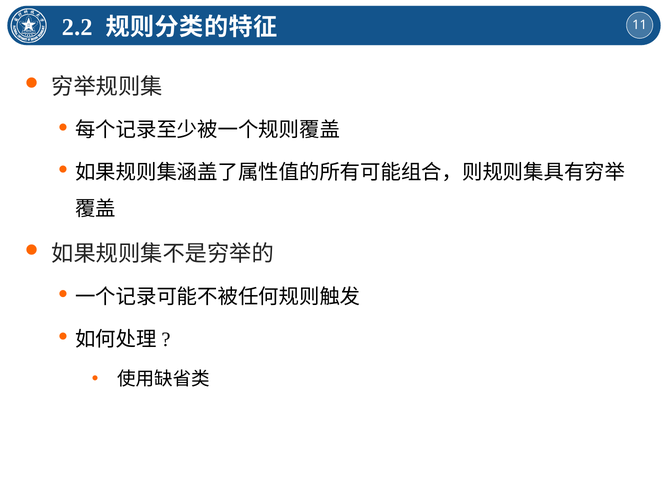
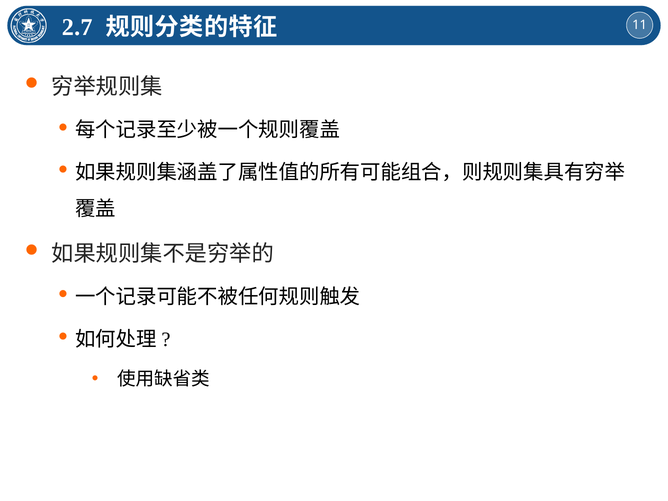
2.2: 2.2 -> 2.7
